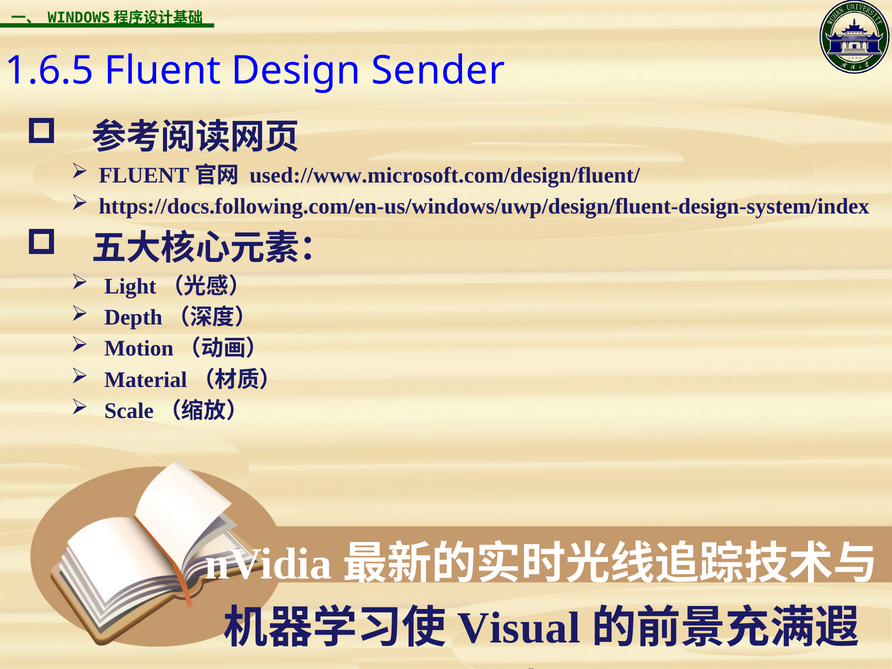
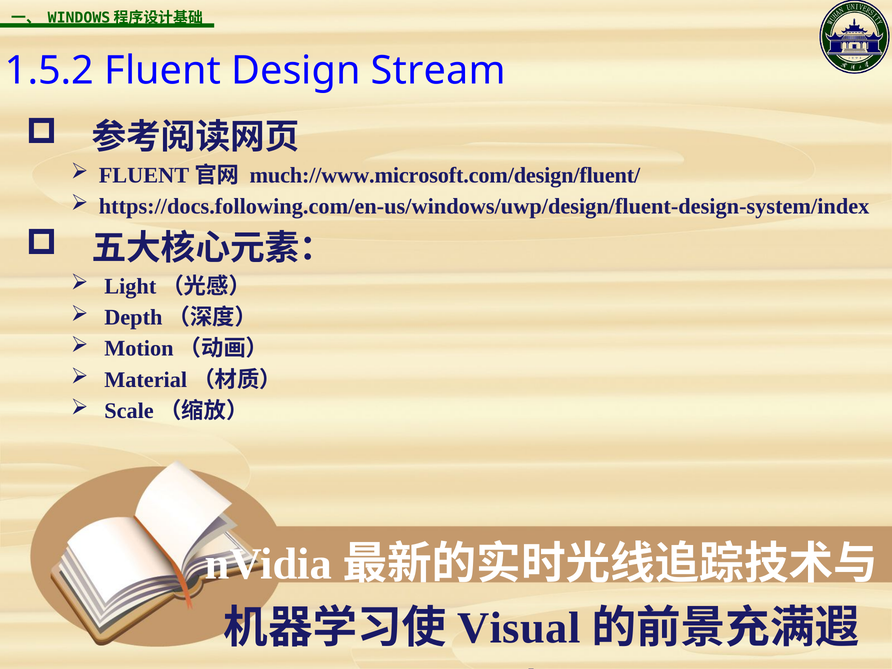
1.6.5: 1.6.5 -> 1.5.2
Sender: Sender -> Stream
used://www.microsoft.com/design/fluent/: used://www.microsoft.com/design/fluent/ -> much://www.microsoft.com/design/fluent/
